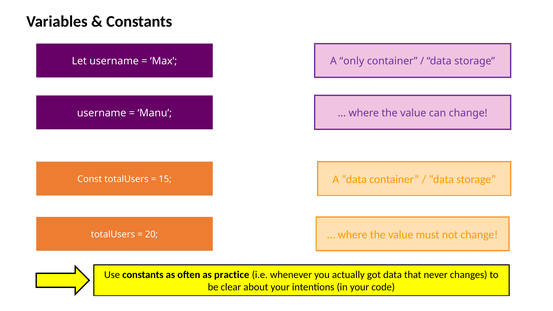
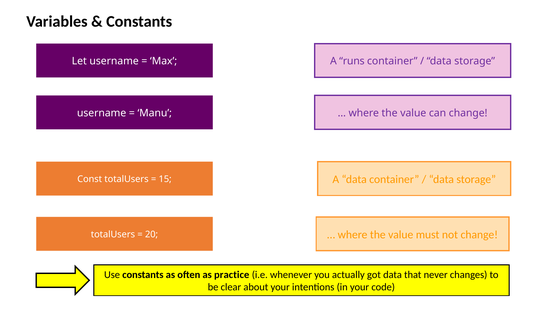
only: only -> runs
